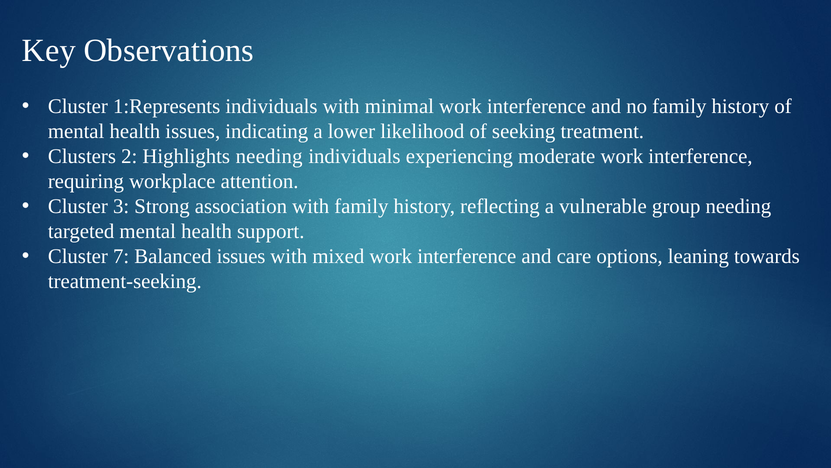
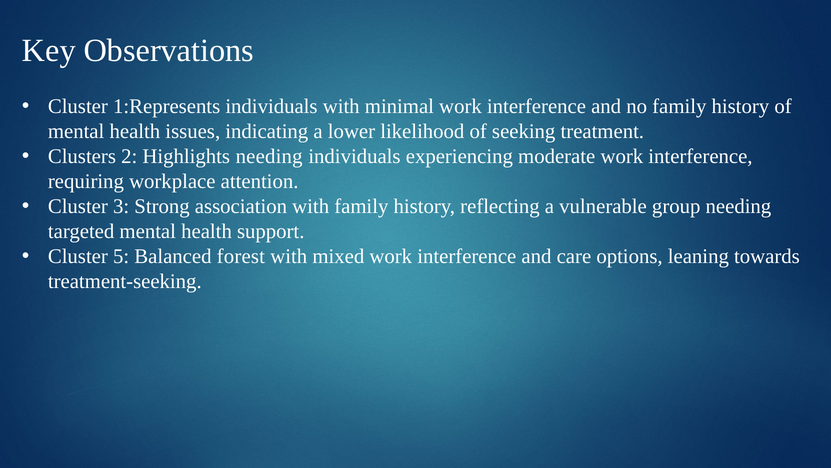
7: 7 -> 5
Balanced issues: issues -> forest
